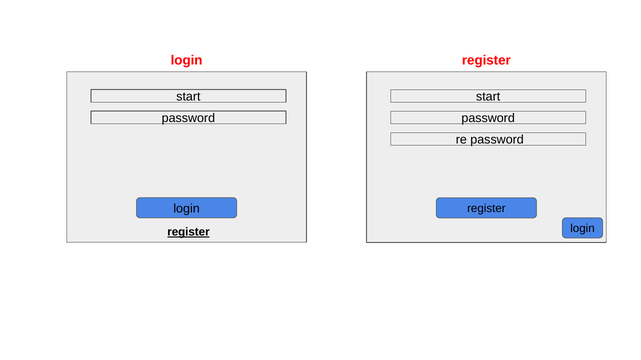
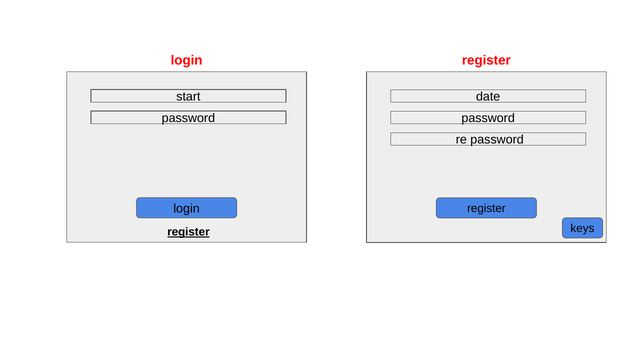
start at (488, 97): start -> date
login at (583, 229): login -> keys
